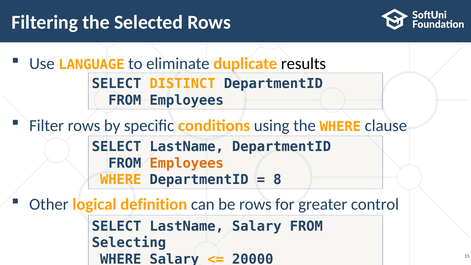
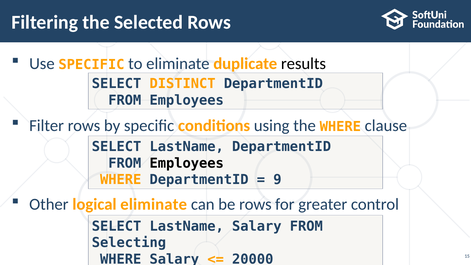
Use LANGUAGE: LANGUAGE -> SPECIFIC
Employees at (187, 163) colour: orange -> black
8: 8 -> 9
logical definition: definition -> eliminate
